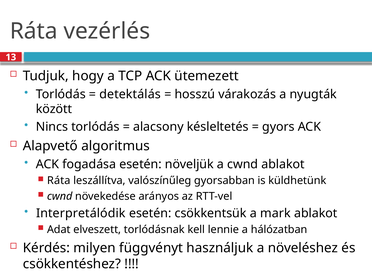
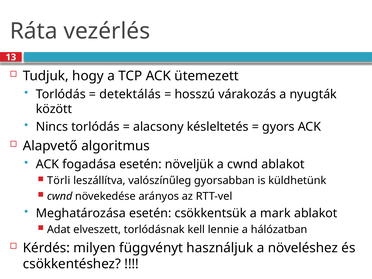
Ráta at (59, 181): Ráta -> Törli
Interpretálódik: Interpretálódik -> Meghatározása
